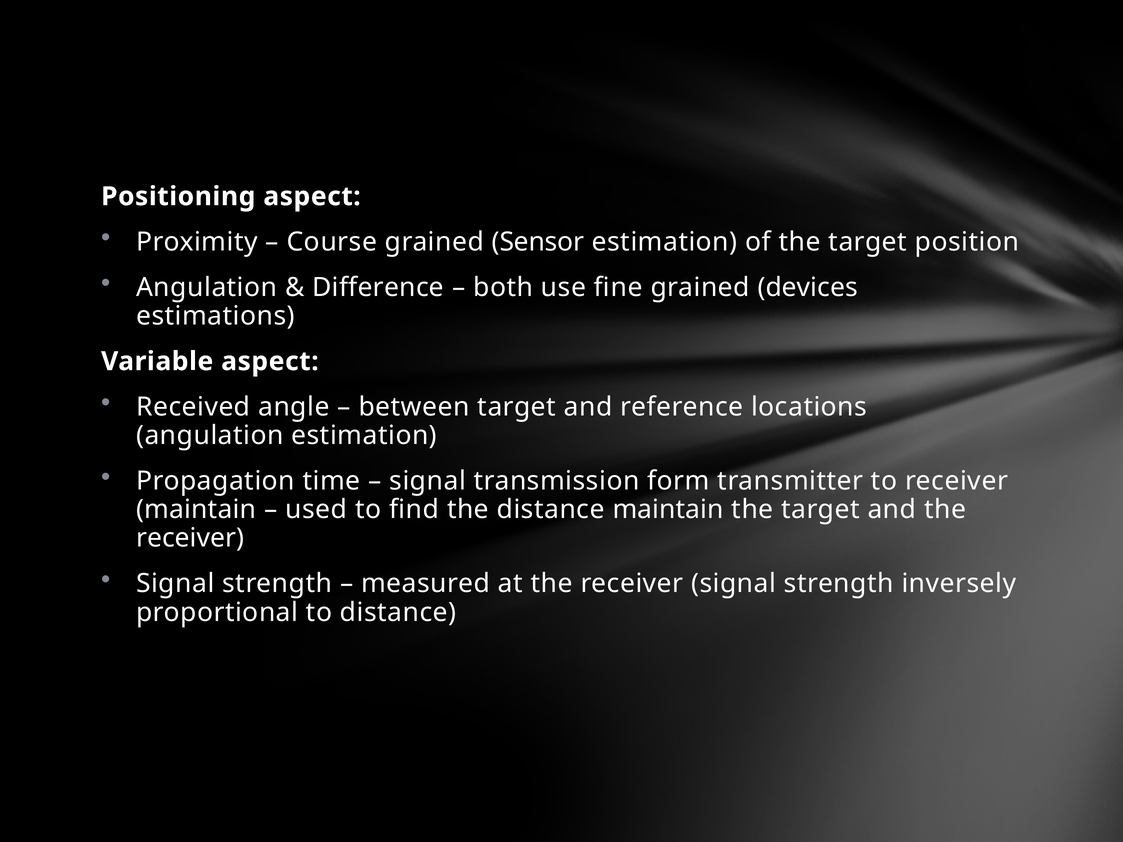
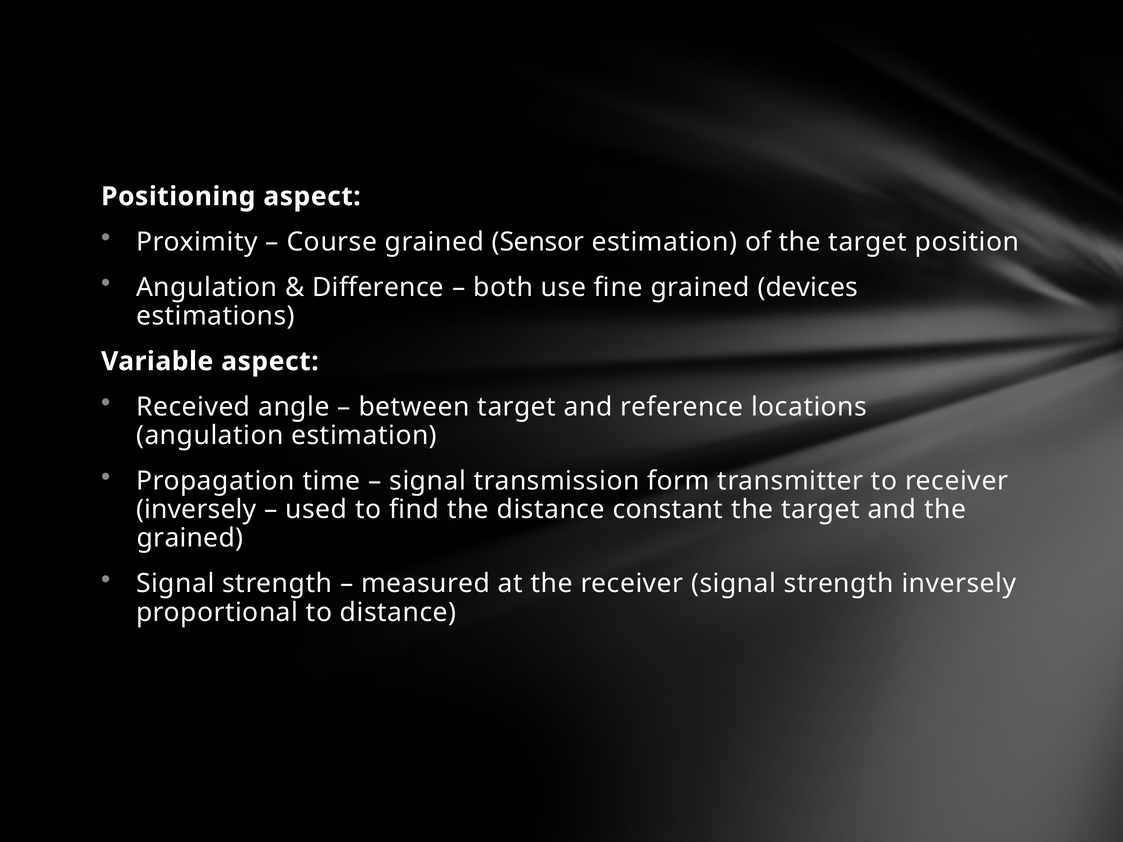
maintain at (196, 510): maintain -> inversely
distance maintain: maintain -> constant
receiver at (190, 538): receiver -> grained
